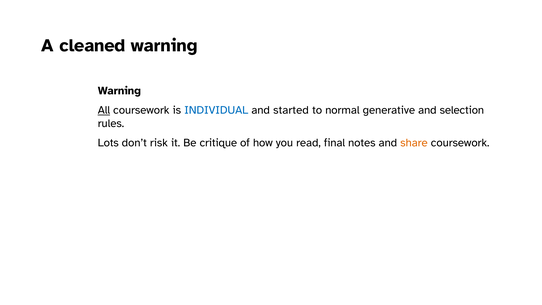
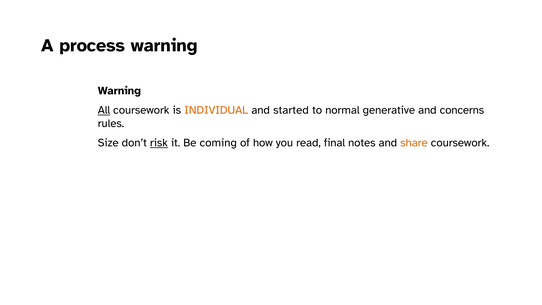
cleaned: cleaned -> process
INDIVIDUAL colour: blue -> orange
selection: selection -> concerns
Lots: Lots -> Size
risk underline: none -> present
critique: critique -> coming
